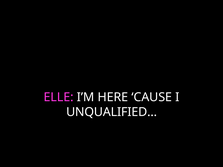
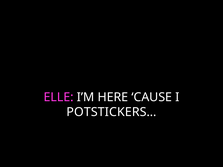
UNQUALIFIED…: UNQUALIFIED… -> POTSTICKERS…
